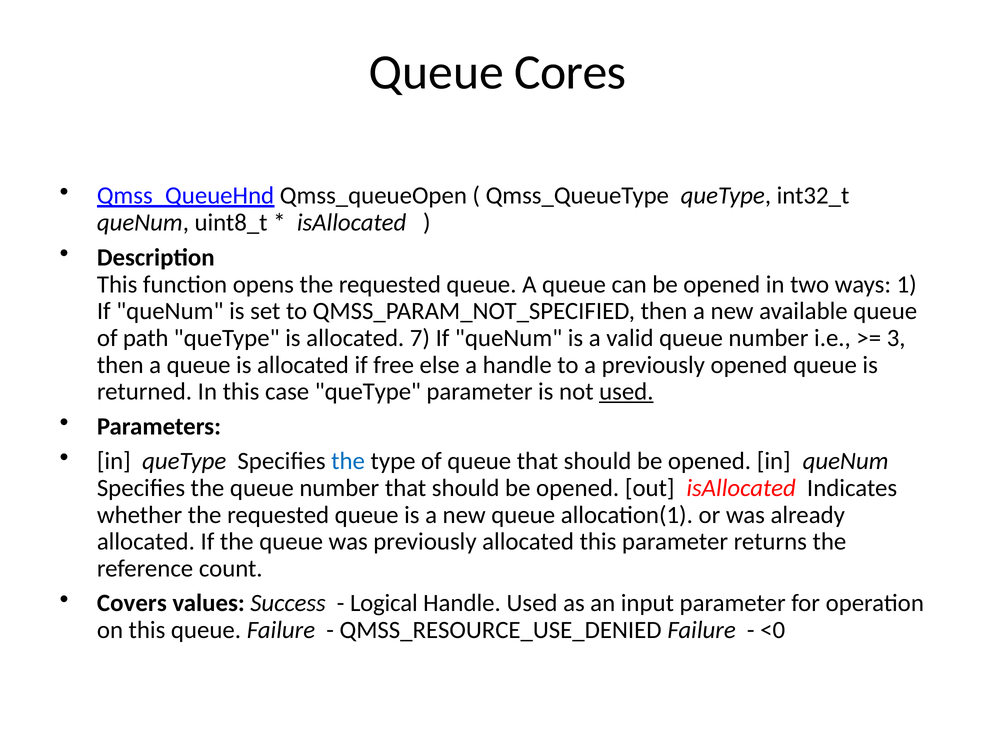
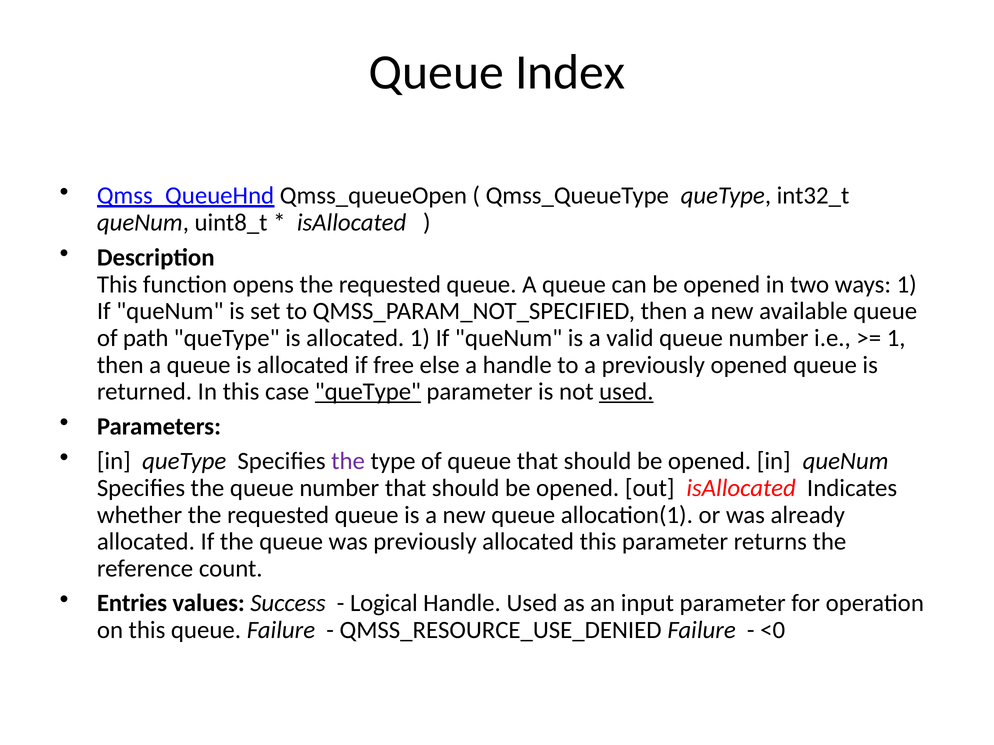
Cores: Cores -> Index
allocated 7: 7 -> 1
3 at (896, 338): 3 -> 1
queType at (368, 392) underline: none -> present
the at (348, 461) colour: blue -> purple
Covers: Covers -> Entries
